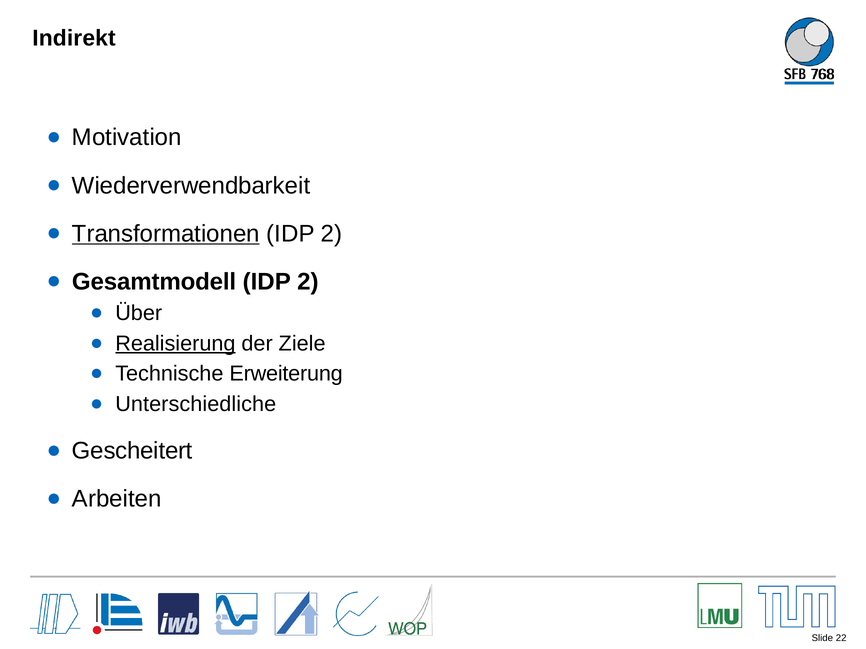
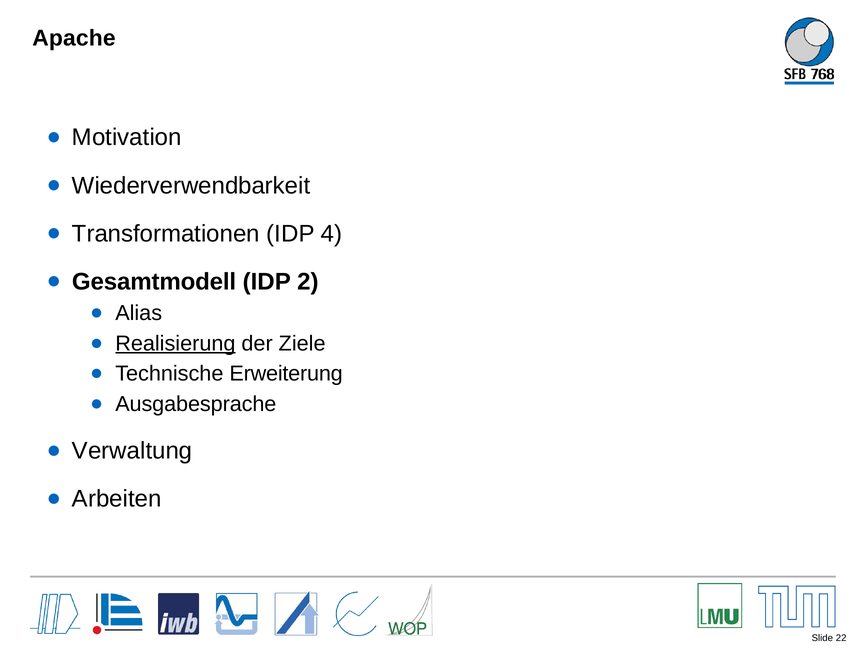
Indirekt: Indirekt -> Apache
Transformationen underline: present -> none
2 at (332, 234): 2 -> 4
Über: Über -> Alias
Unterschiedliche: Unterschiedliche -> Ausgabesprache
Gescheitert: Gescheitert -> Verwaltung
